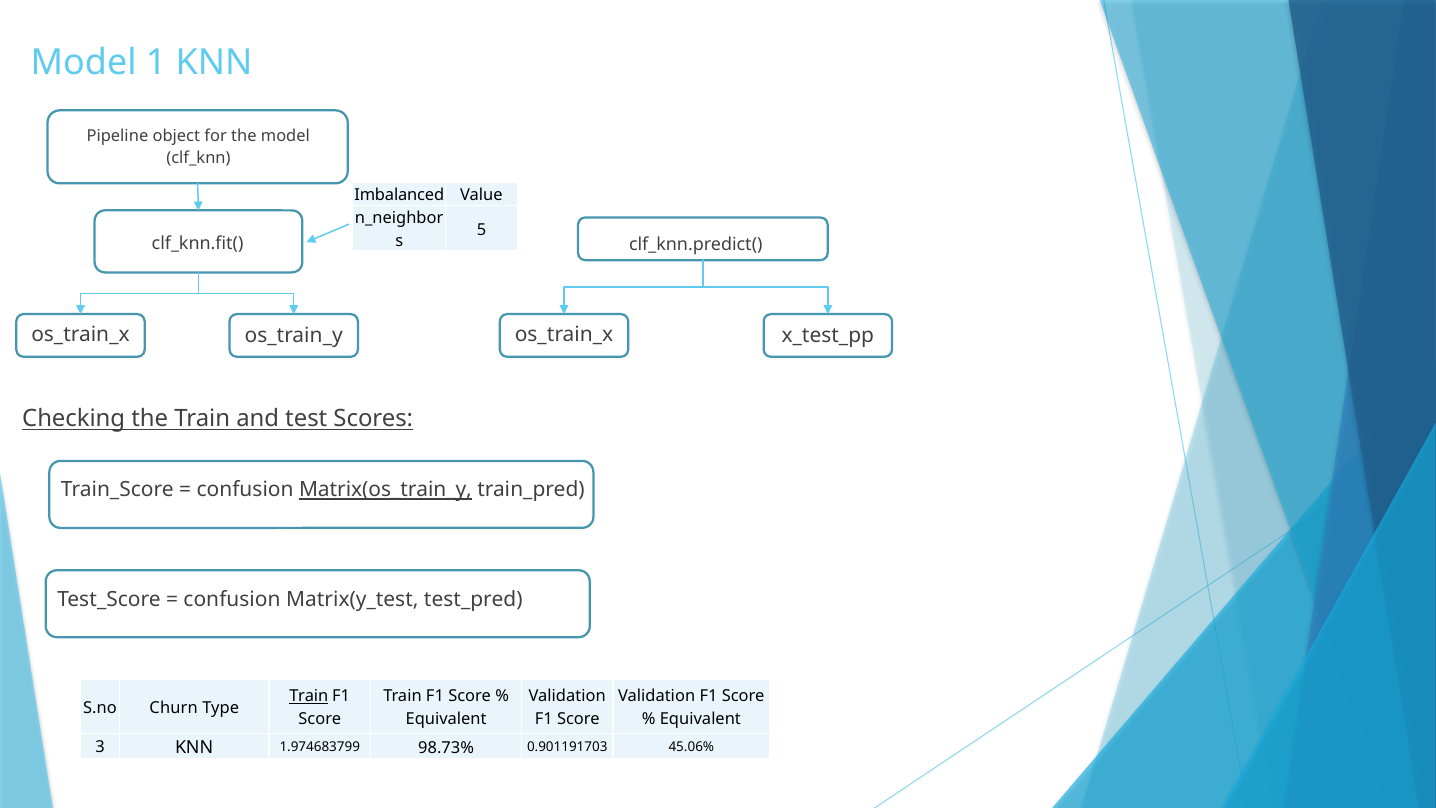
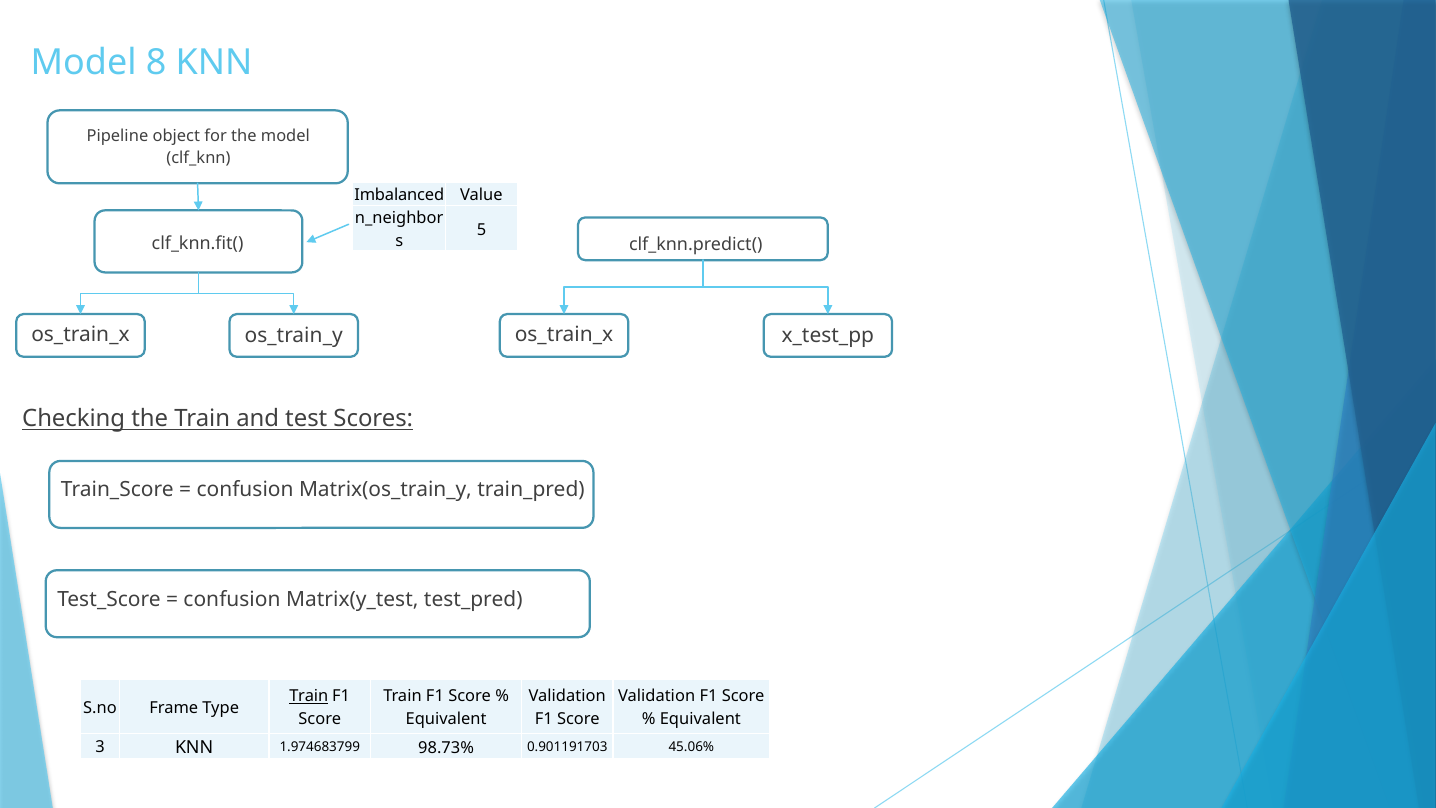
1: 1 -> 8
Matrix(os_train_y underline: present -> none
Churn: Churn -> Frame
